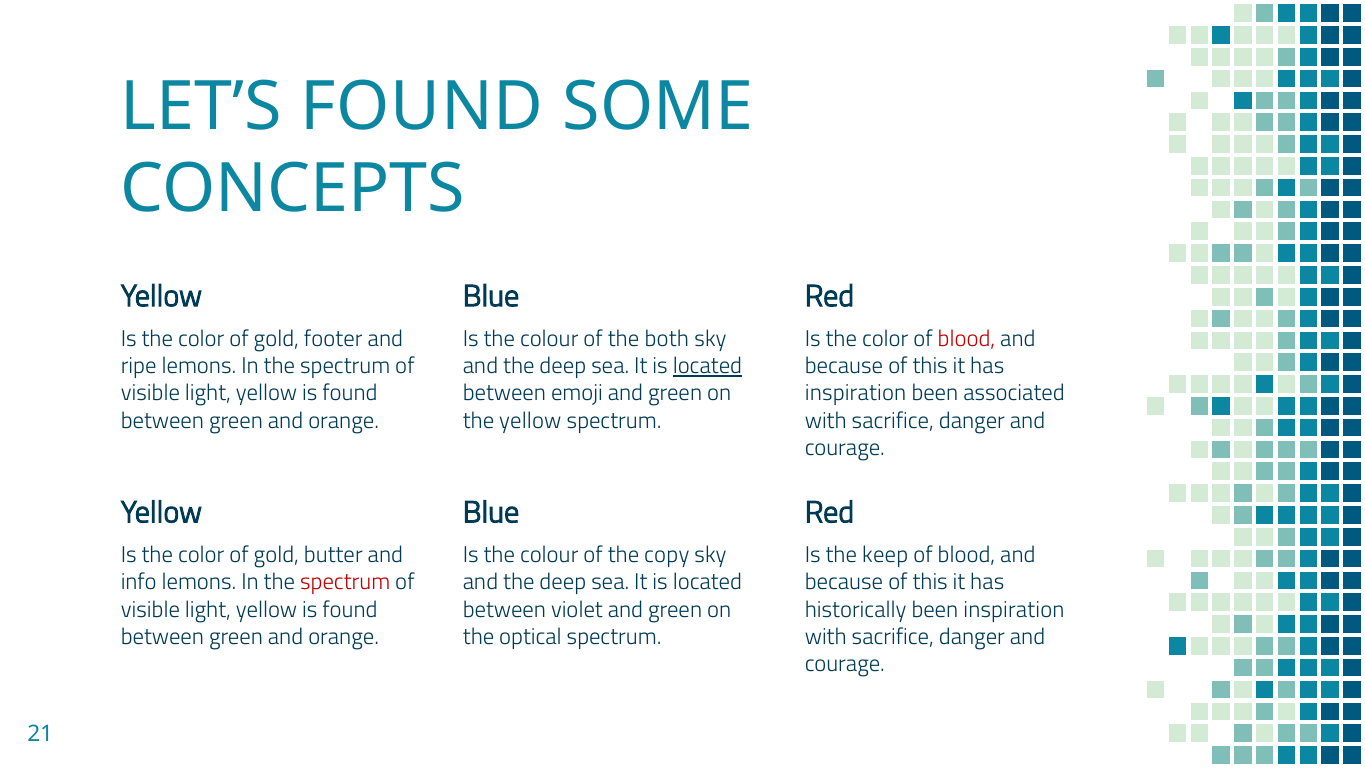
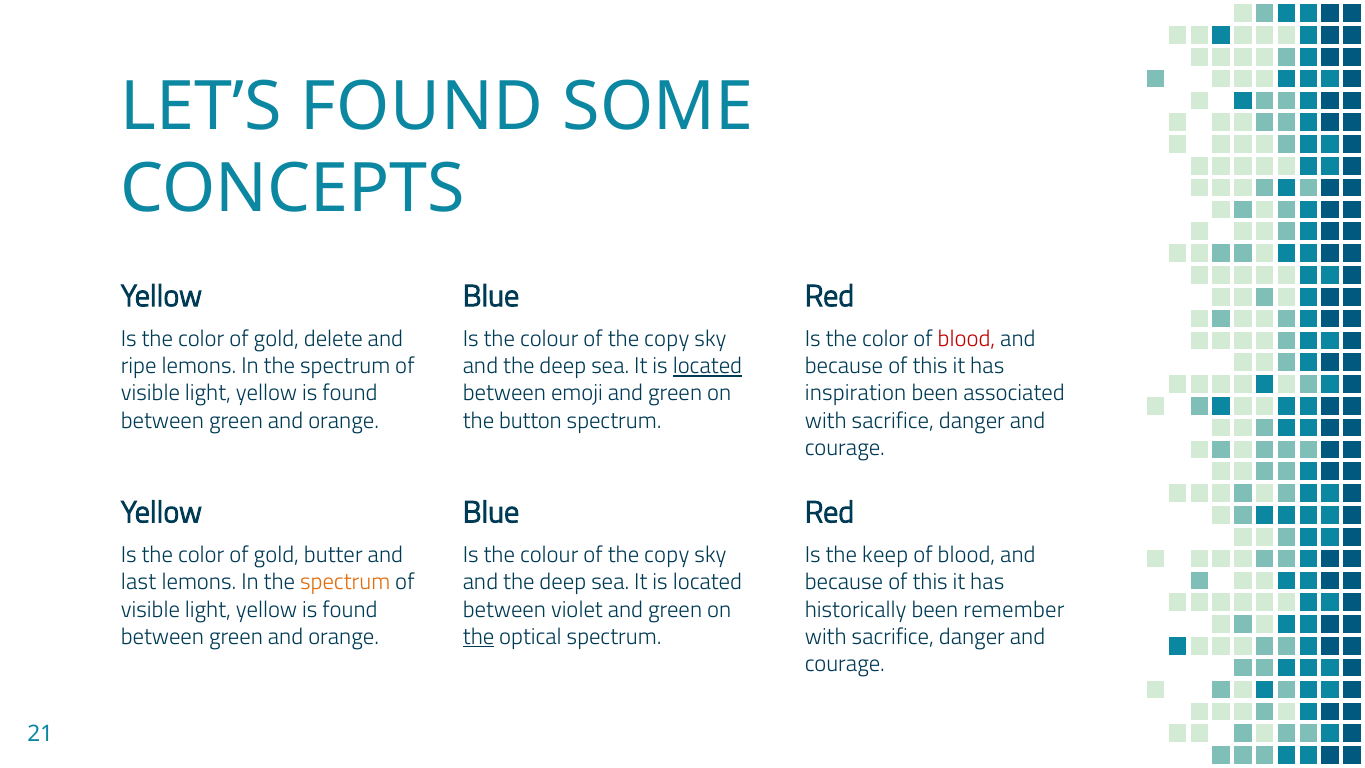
footer: footer -> delete
both at (667, 339): both -> copy
the yellow: yellow -> button
info: info -> last
spectrum at (345, 582) colour: red -> orange
been inspiration: inspiration -> remember
the at (479, 637) underline: none -> present
